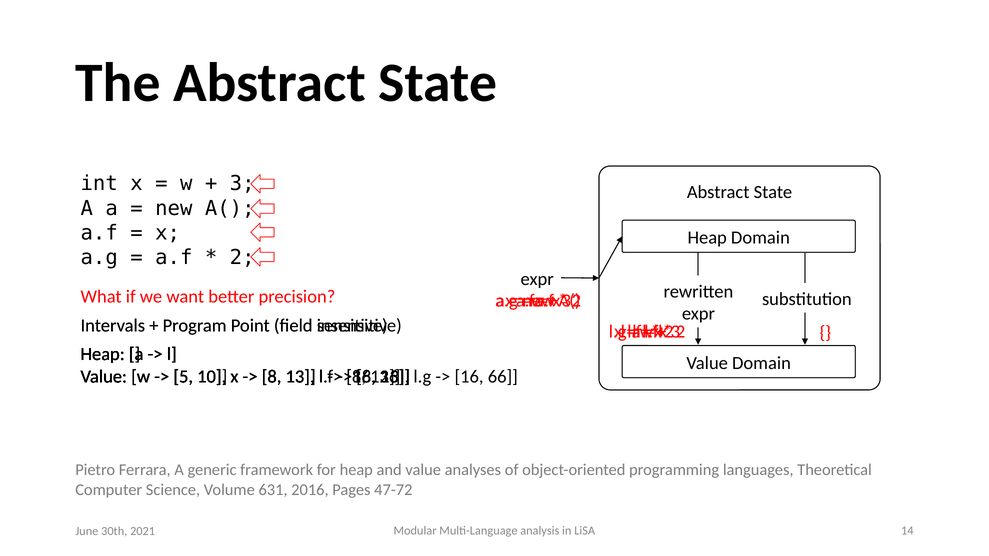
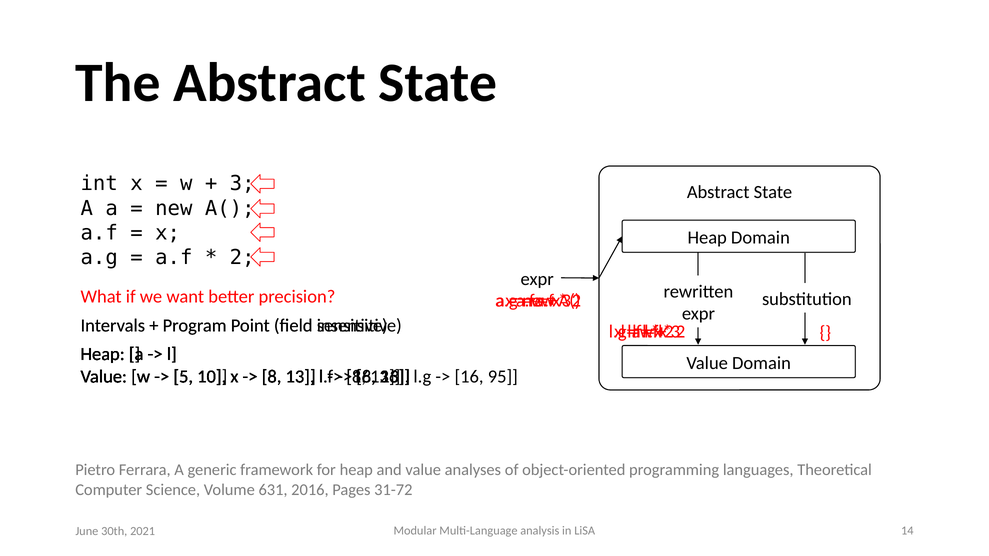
66: 66 -> 95
47-72: 47-72 -> 31-72
